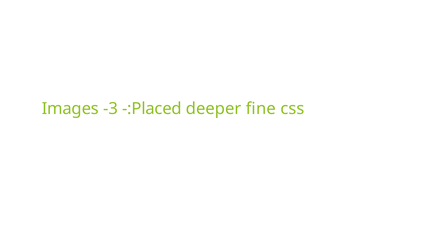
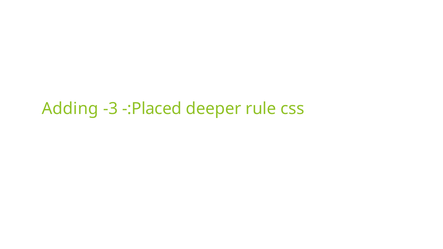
Images: Images -> Adding
fine: fine -> rule
